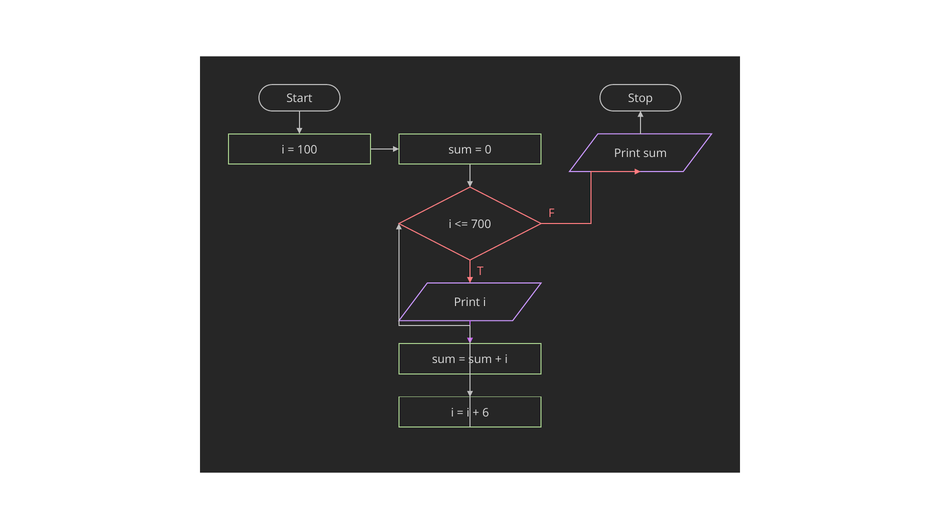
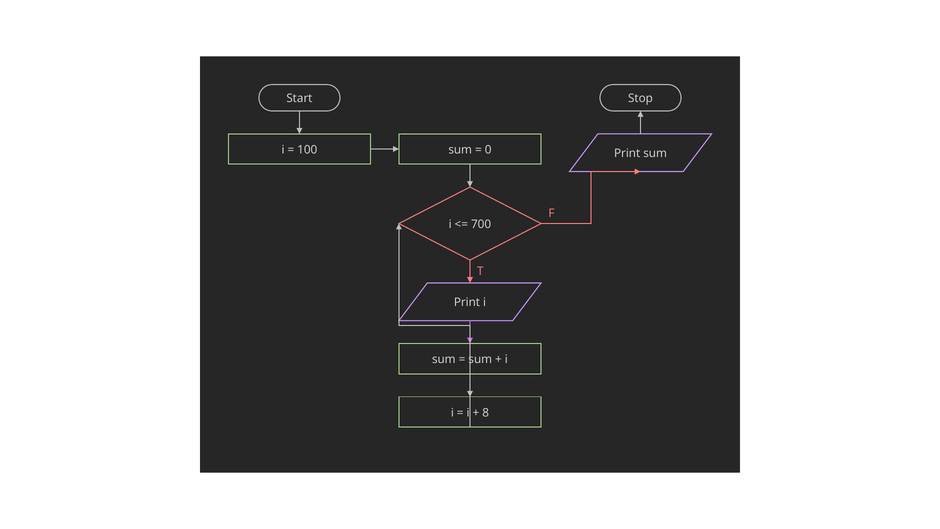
6: 6 -> 8
